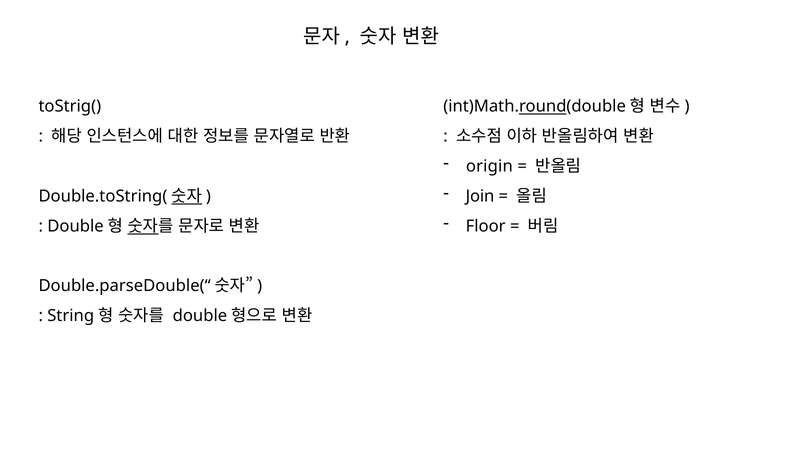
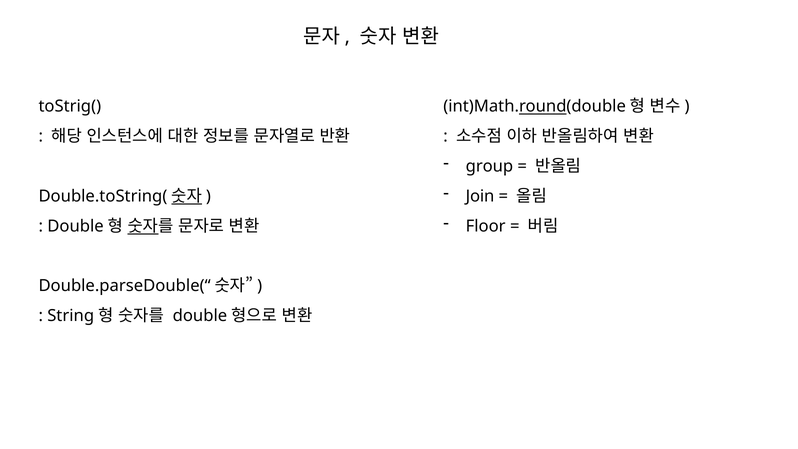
origin: origin -> group
